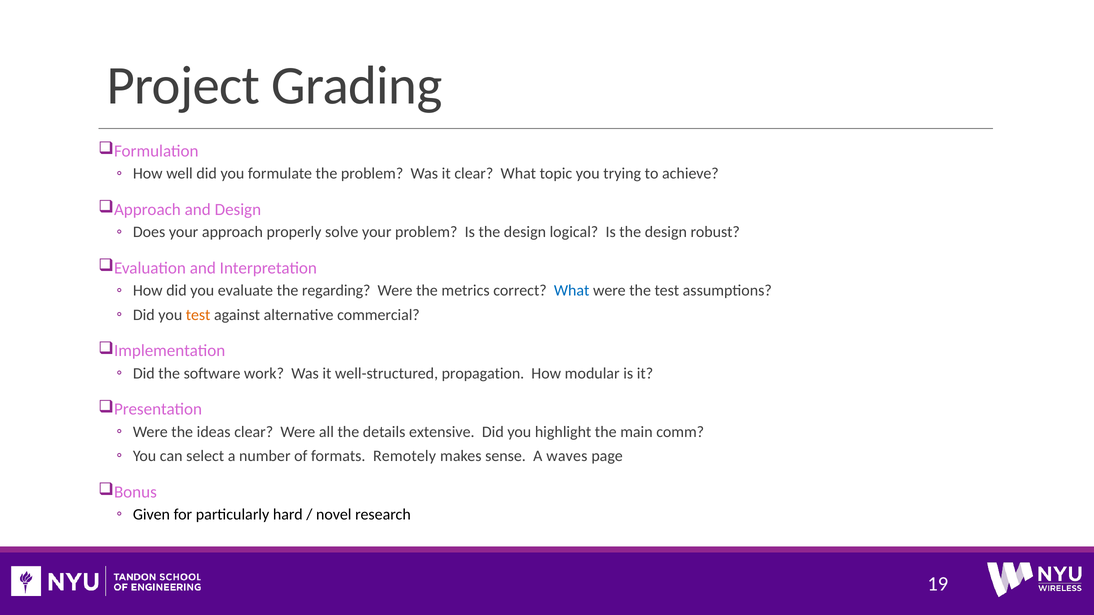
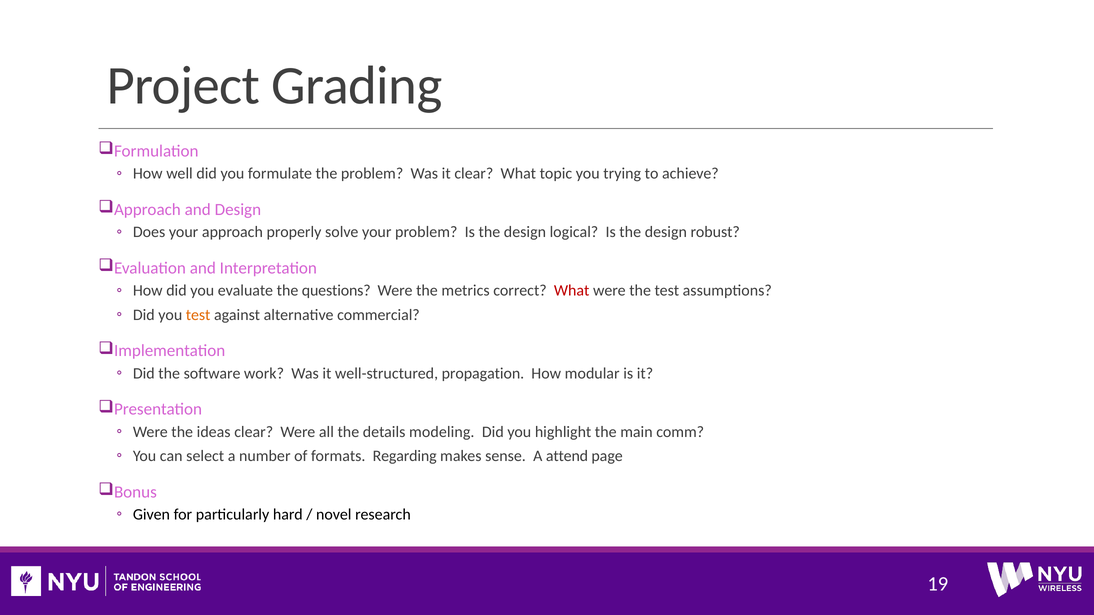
regarding: regarding -> questions
What at (572, 291) colour: blue -> red
extensive: extensive -> modeling
Remotely: Remotely -> Regarding
waves: waves -> attend
